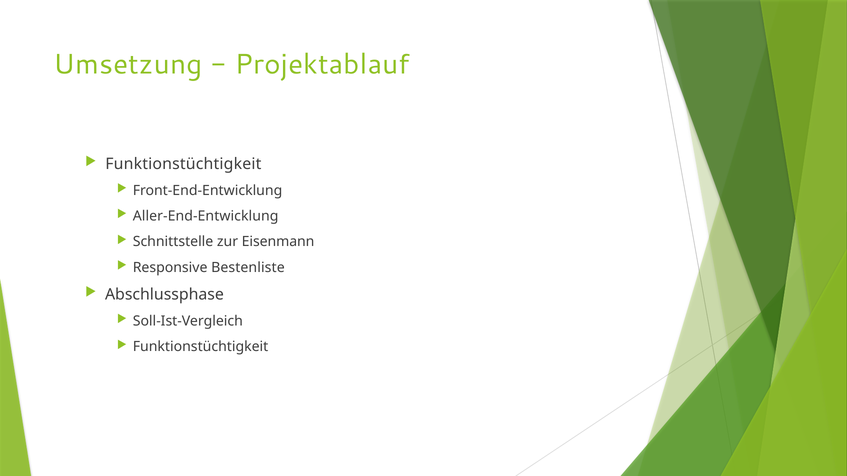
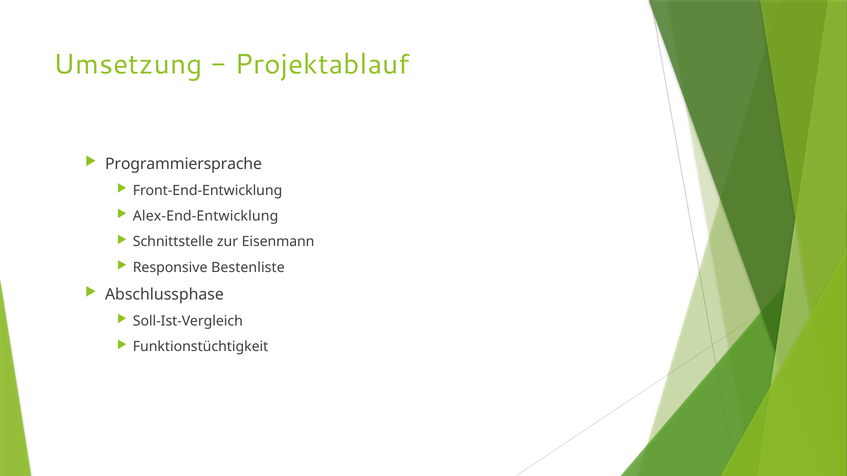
Funktionstüchtigkeit at (183, 164): Funktionstüchtigkeit -> Programmiersprache
Aller-End-Entwicklung: Aller-End-Entwicklung -> Alex-End-Entwicklung
